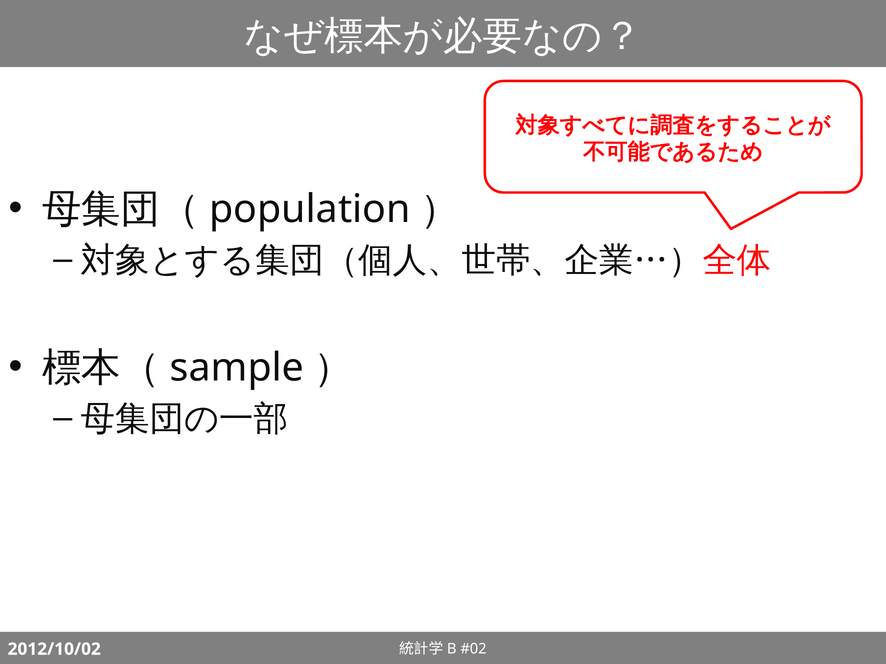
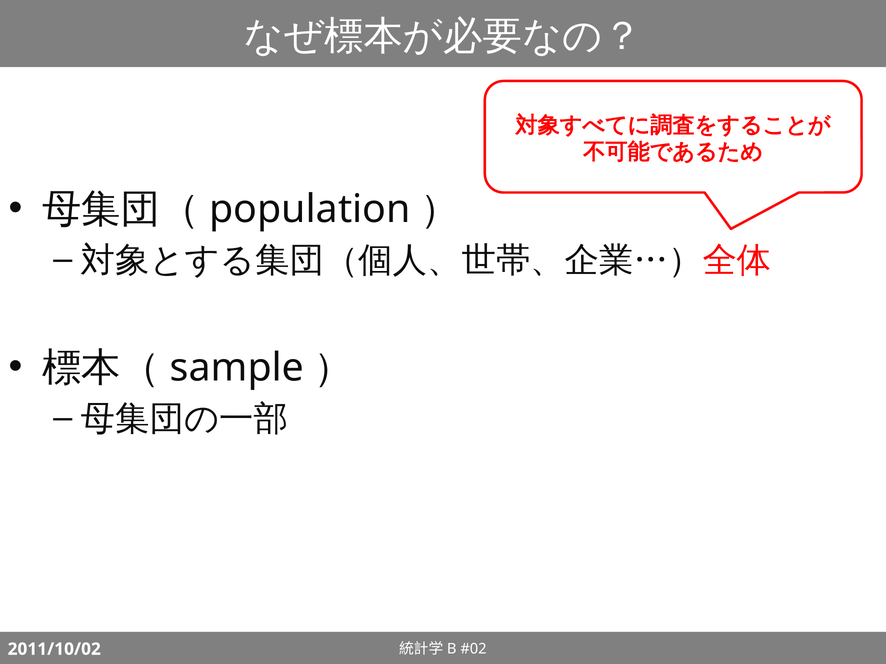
2012/10/02: 2012/10/02 -> 2011/10/02
